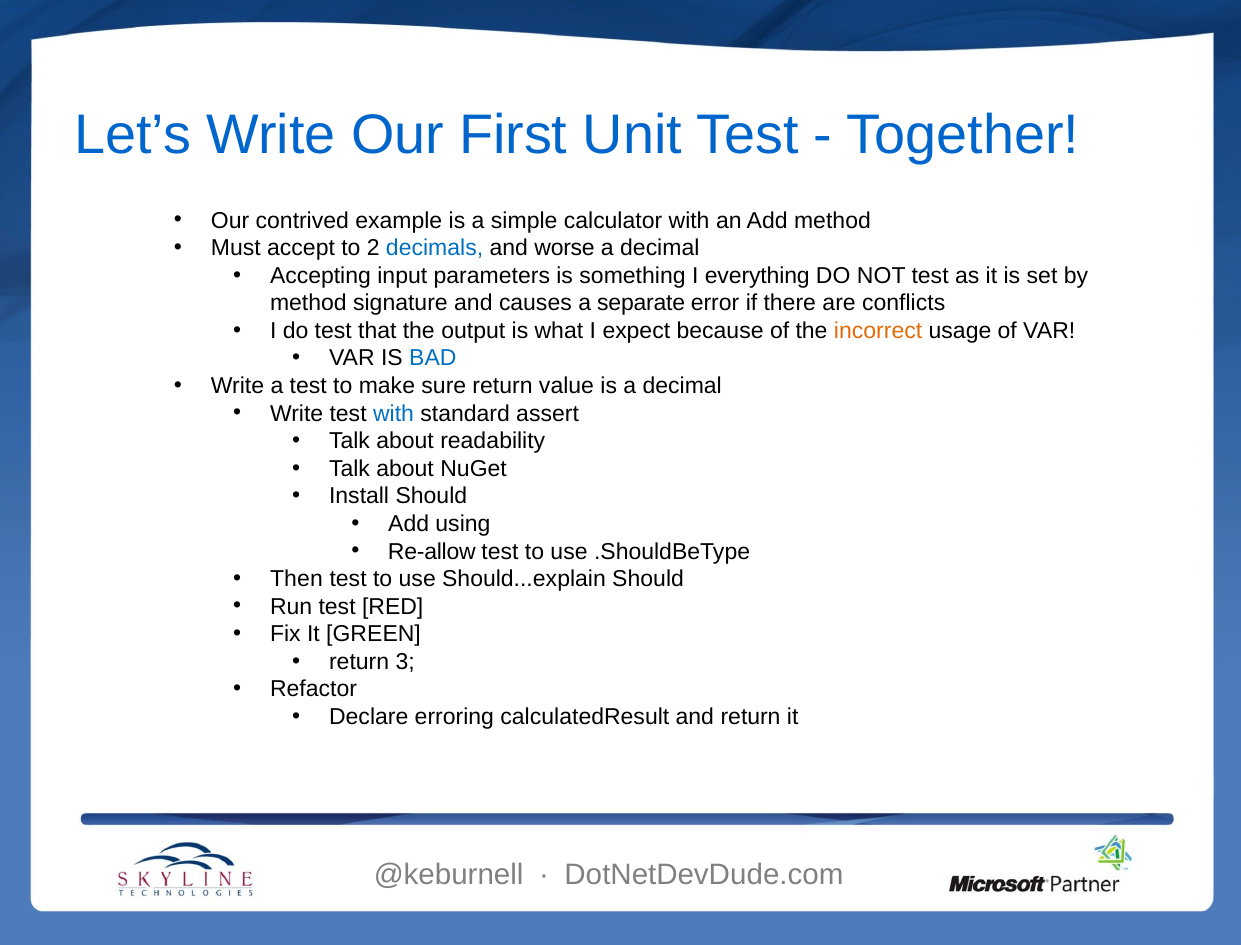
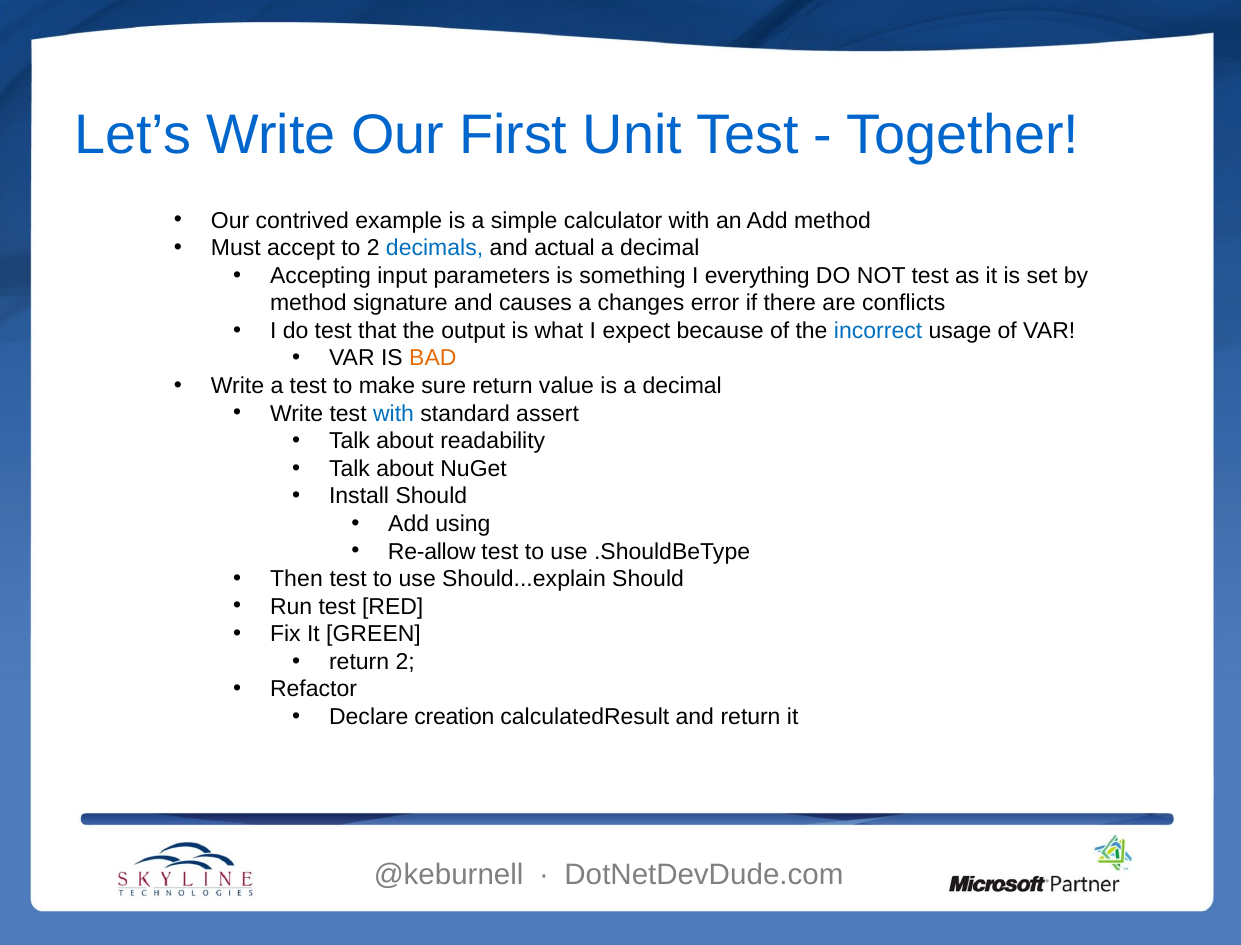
worse: worse -> actual
separate: separate -> changes
incorrect colour: orange -> blue
BAD colour: blue -> orange
return 3: 3 -> 2
erroring: erroring -> creation
